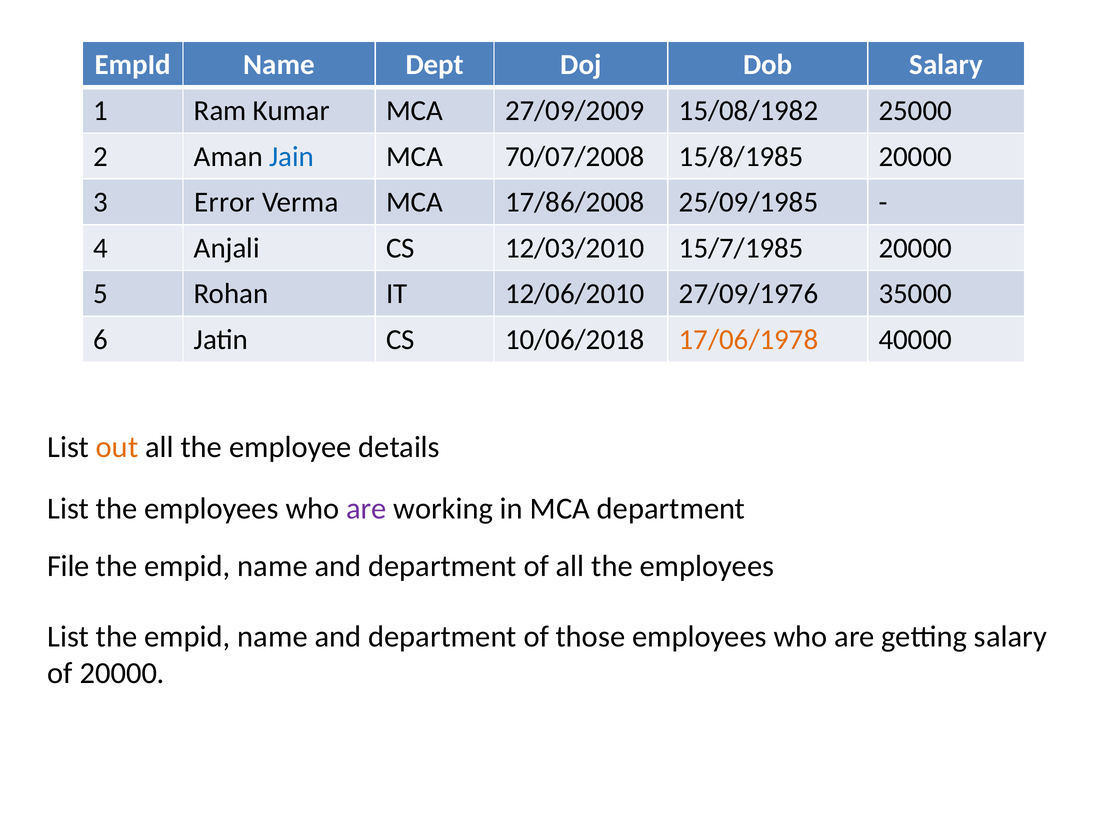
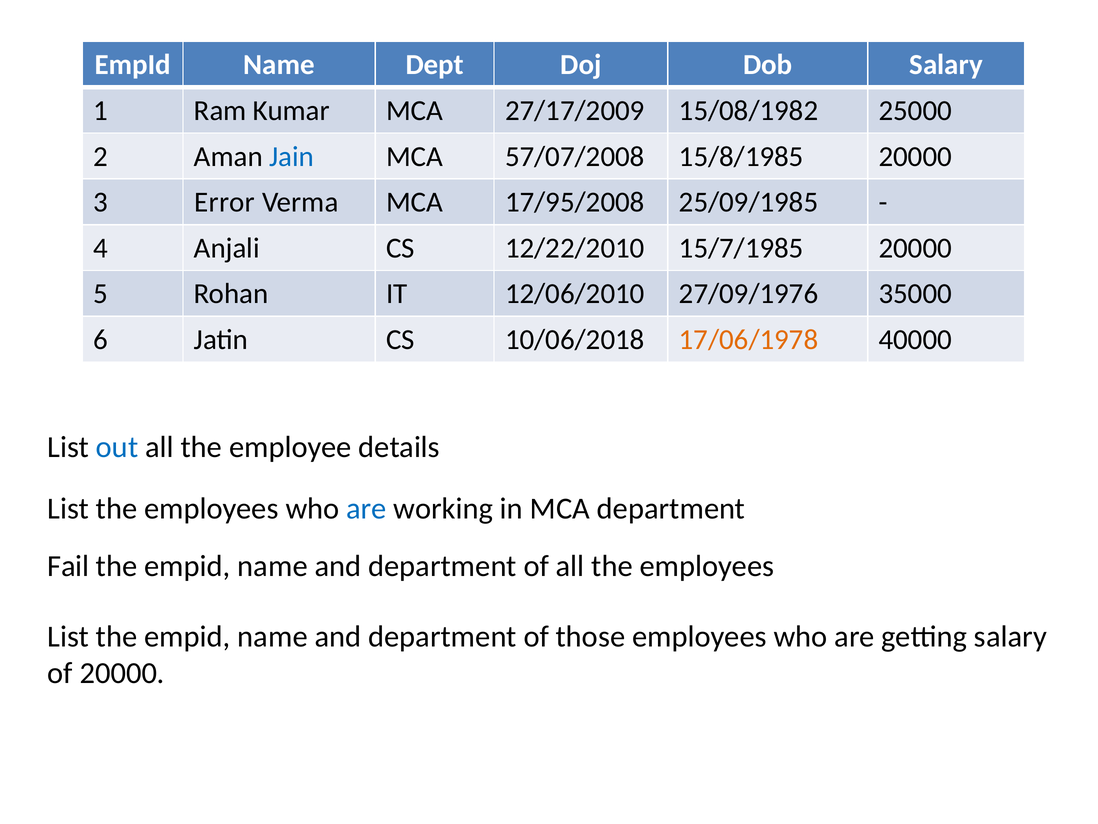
27/09/2009: 27/09/2009 -> 27/17/2009
70/07/2008: 70/07/2008 -> 57/07/2008
17/86/2008: 17/86/2008 -> 17/95/2008
12/03/2010: 12/03/2010 -> 12/22/2010
out colour: orange -> blue
are at (367, 508) colour: purple -> blue
File: File -> Fail
